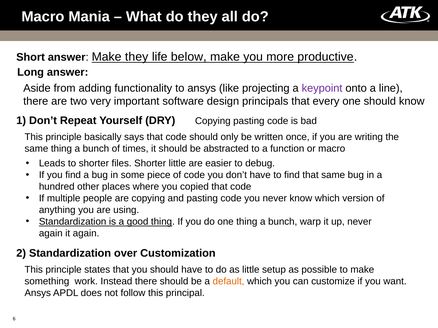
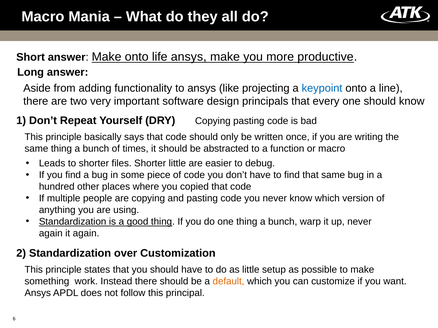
Make they: they -> onto
life below: below -> ansys
keypoint colour: purple -> blue
